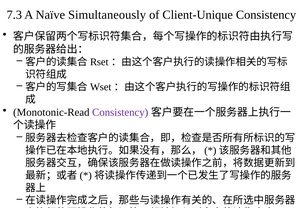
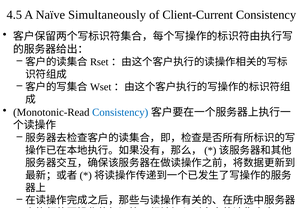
7.3: 7.3 -> 4.5
Client-Unique: Client-Unique -> Client-Current
Consistency at (120, 112) colour: purple -> blue
